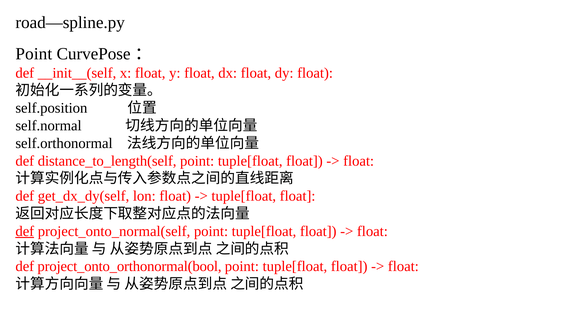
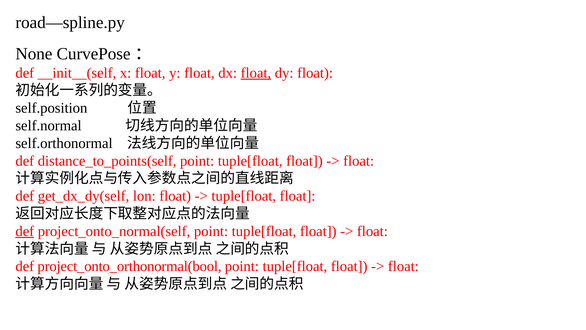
Point at (34, 54): Point -> None
float at (256, 73) underline: none -> present
distance_to_length(self: distance_to_length(self -> distance_to_points(self
